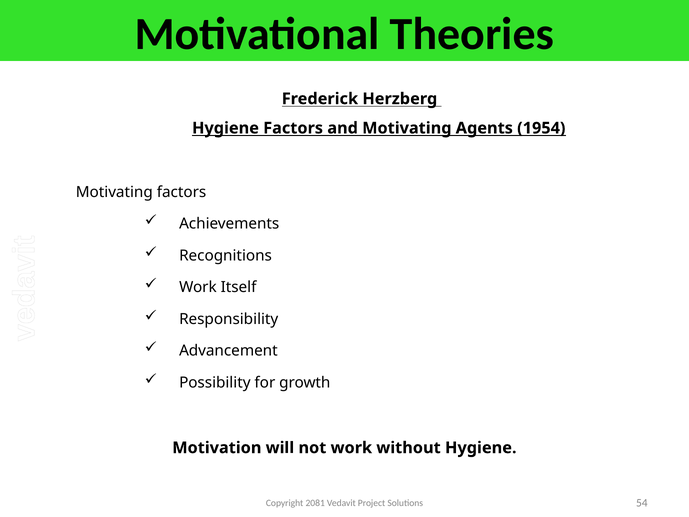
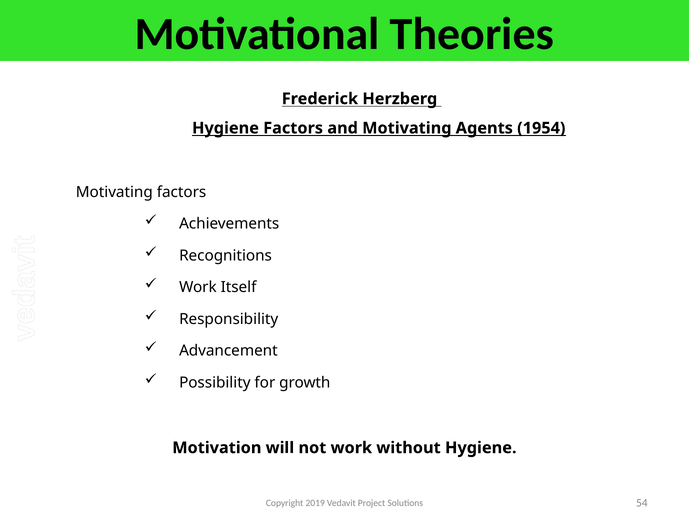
2081: 2081 -> 2019
